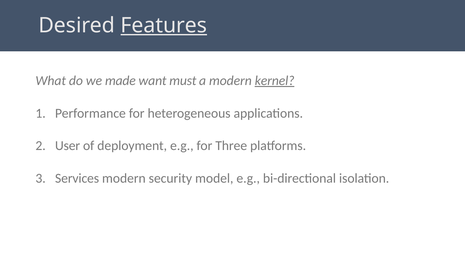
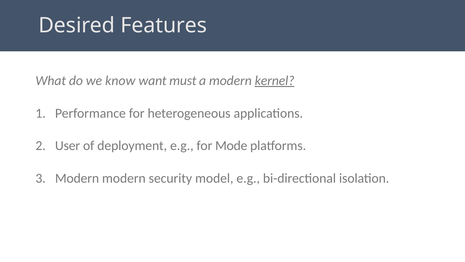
Features underline: present -> none
made: made -> know
Three: Three -> Mode
Services at (77, 178): Services -> Modern
